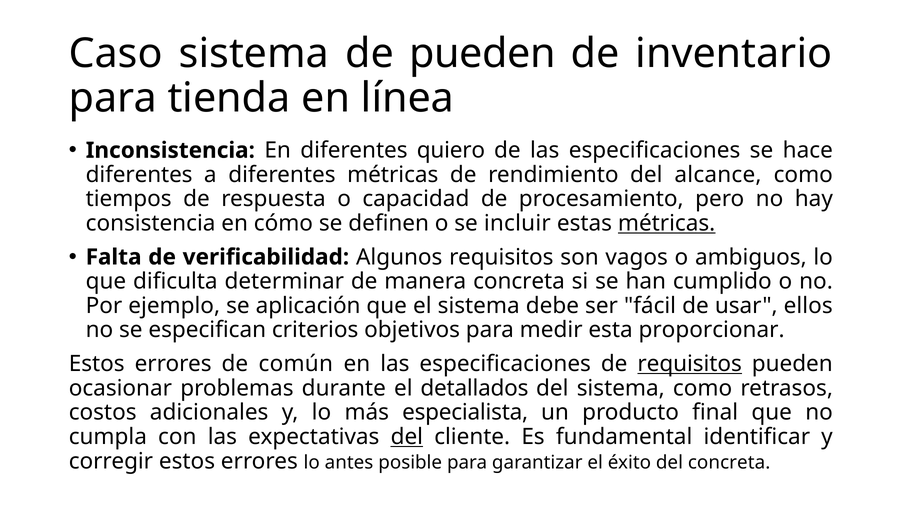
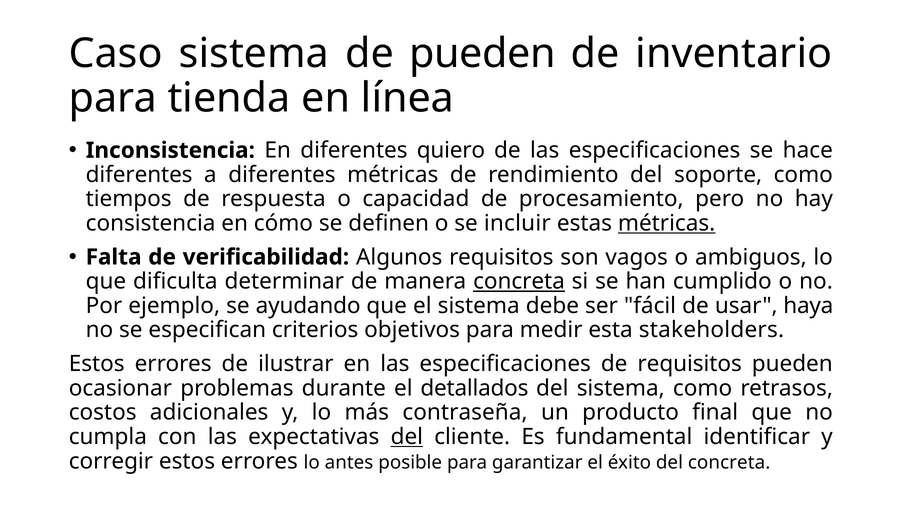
alcance: alcance -> soporte
concreta at (519, 282) underline: none -> present
aplicación: aplicación -> ayudando
ellos: ellos -> haya
proporcionar: proporcionar -> stakeholders
común: común -> ilustrar
requisitos at (690, 364) underline: present -> none
especialista: especialista -> contraseña
